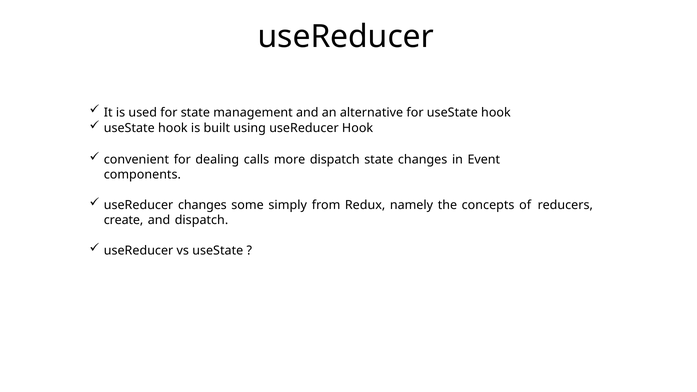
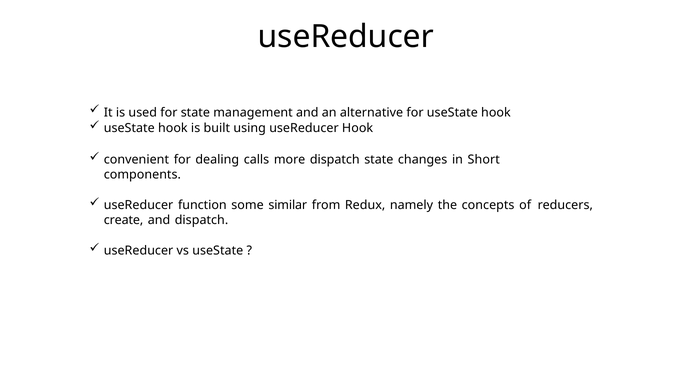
Event: Event -> Short
useReducer changes: changes -> function
simply: simply -> similar
